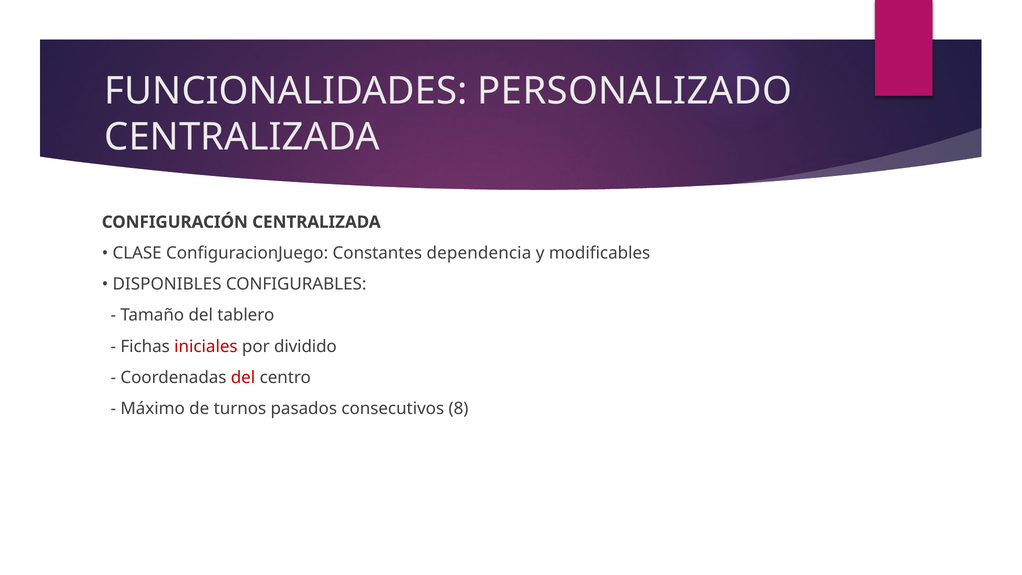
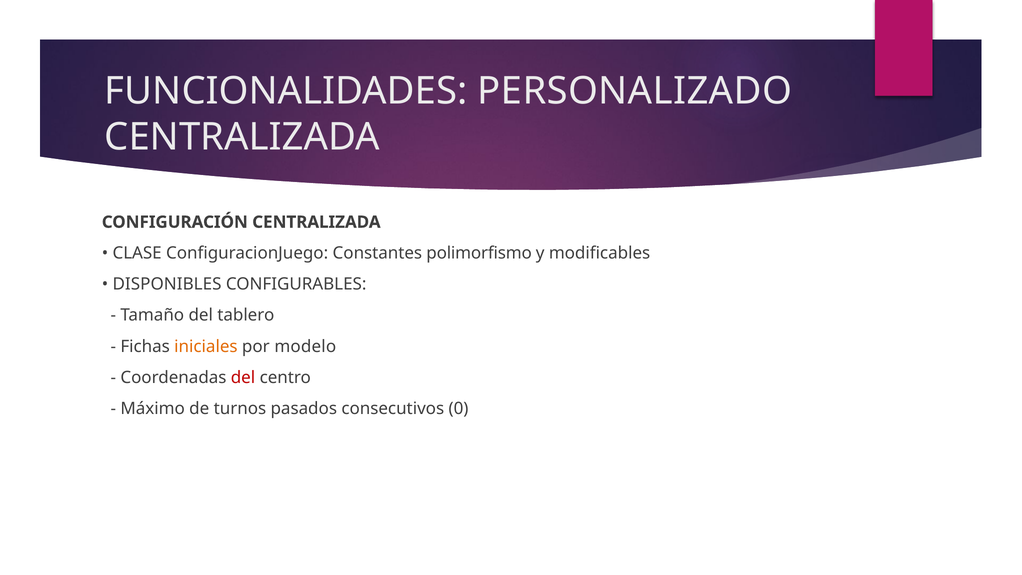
dependencia: dependencia -> polimorfismo
iniciales colour: red -> orange
dividido: dividido -> modelo
8: 8 -> 0
